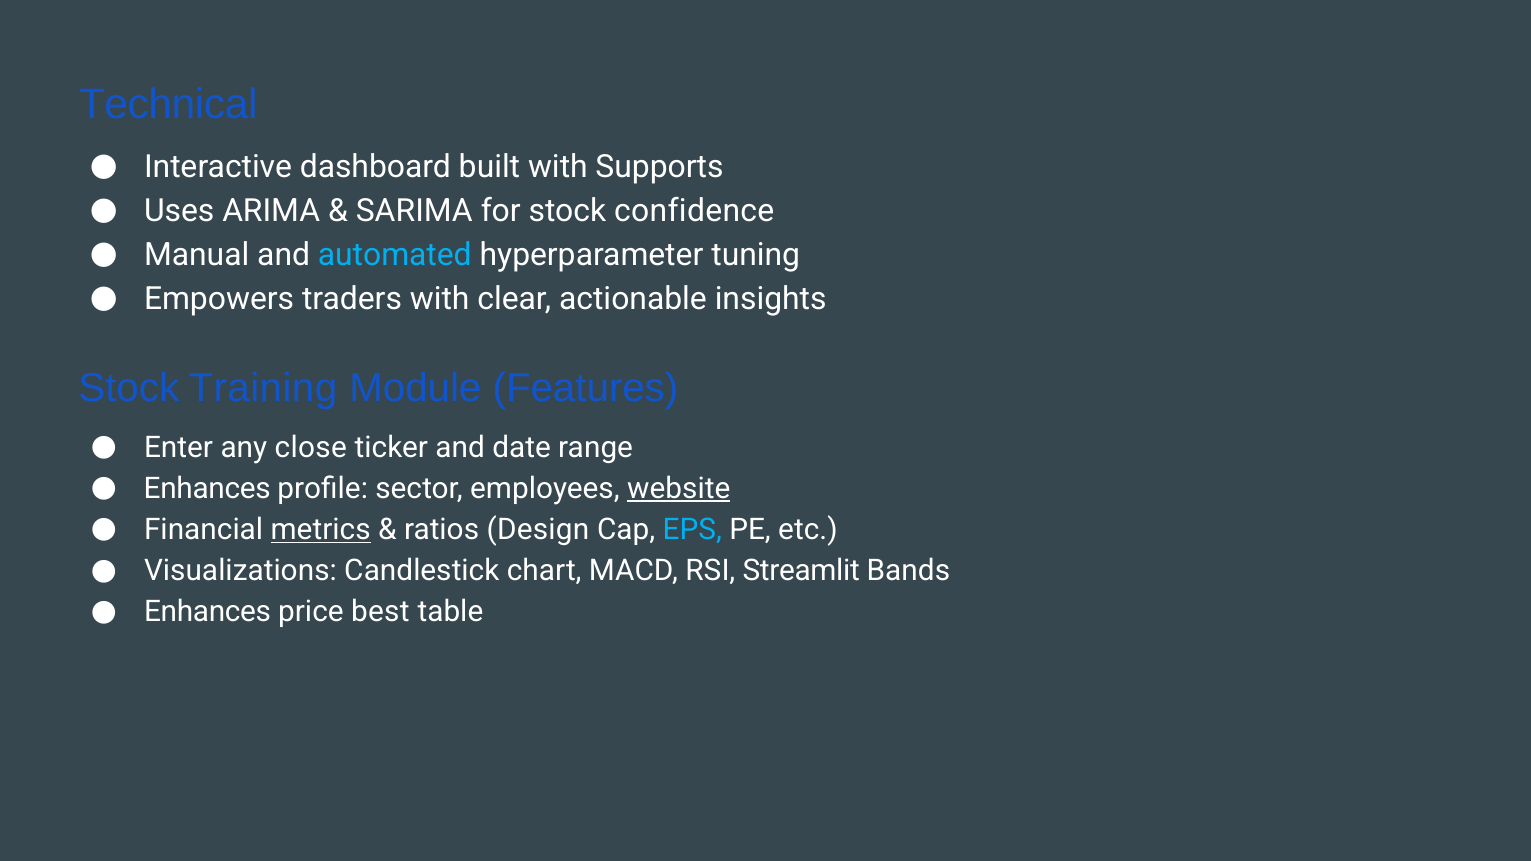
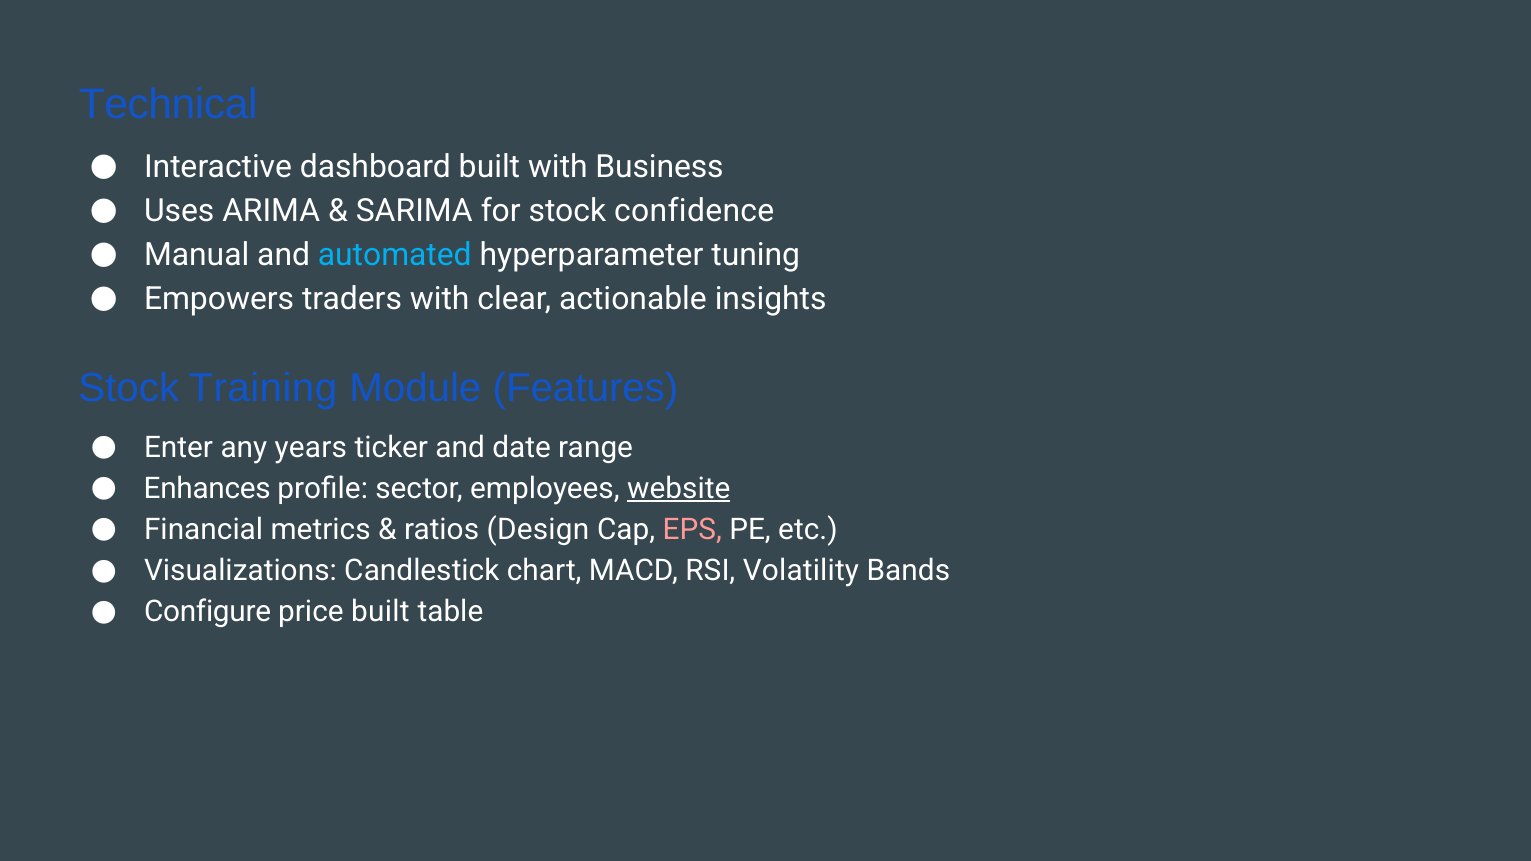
Supports: Supports -> Business
close: close -> years
metrics underline: present -> none
EPS colour: light blue -> pink
Streamlit: Streamlit -> Volatility
Enhances at (208, 612): Enhances -> Configure
price best: best -> built
